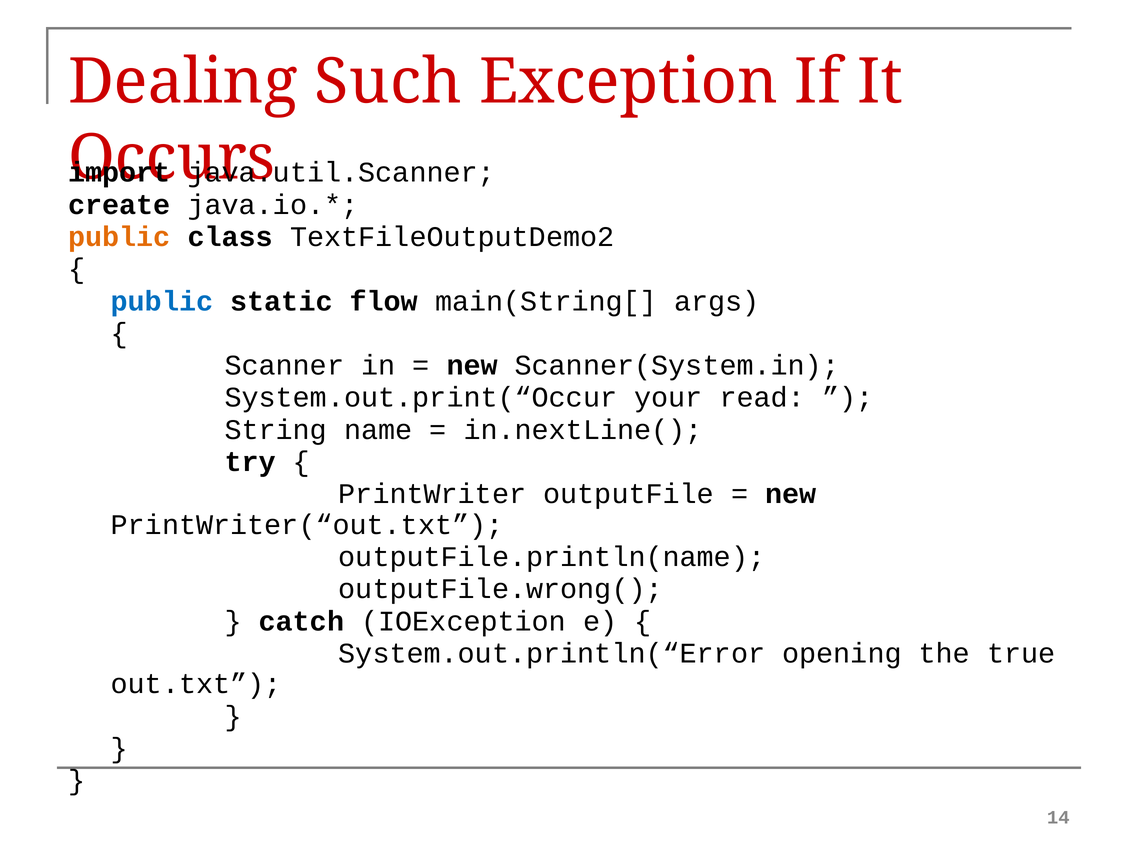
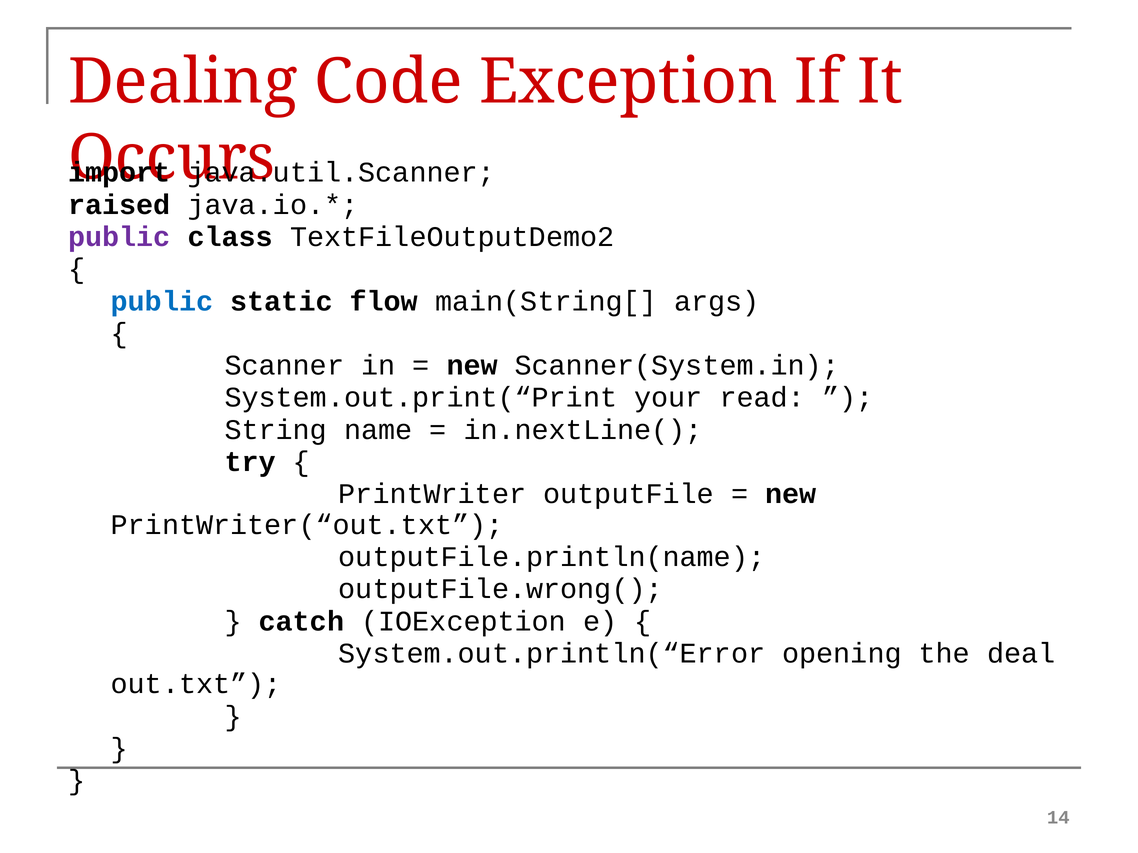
Such: Such -> Code
create: create -> raised
public at (119, 237) colour: orange -> purple
System.out.print(“Occur: System.out.print(“Occur -> System.out.print(“Print
true: true -> deal
